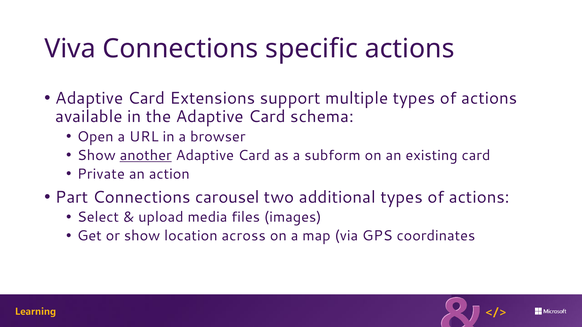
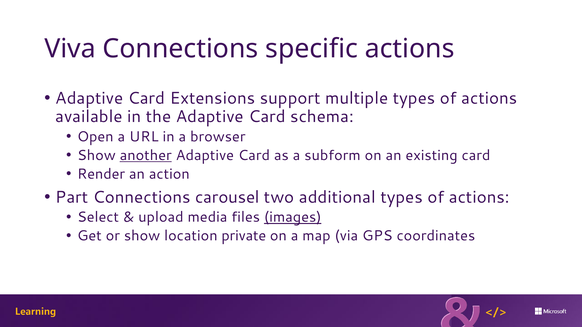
Private: Private -> Render
images underline: none -> present
across: across -> private
